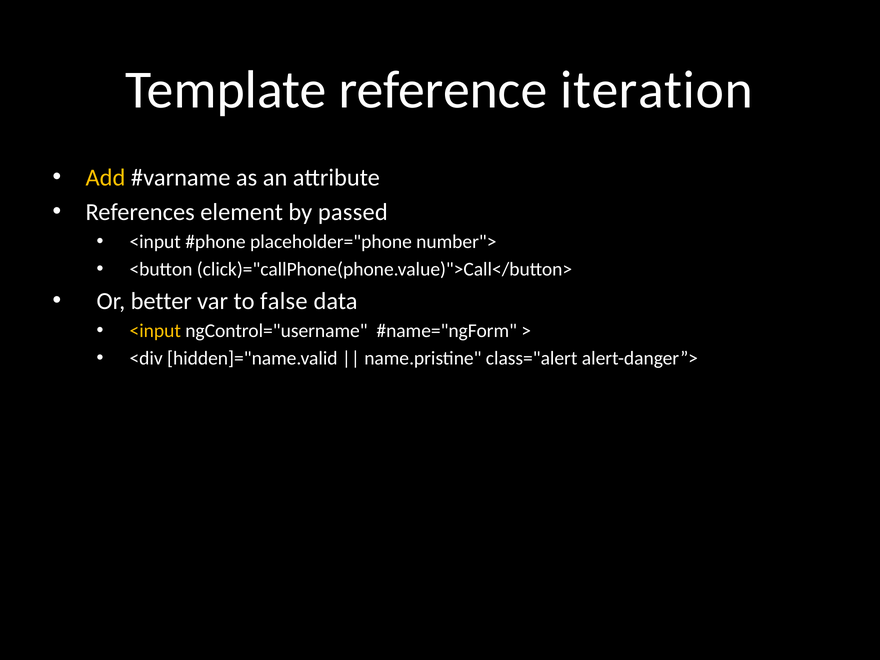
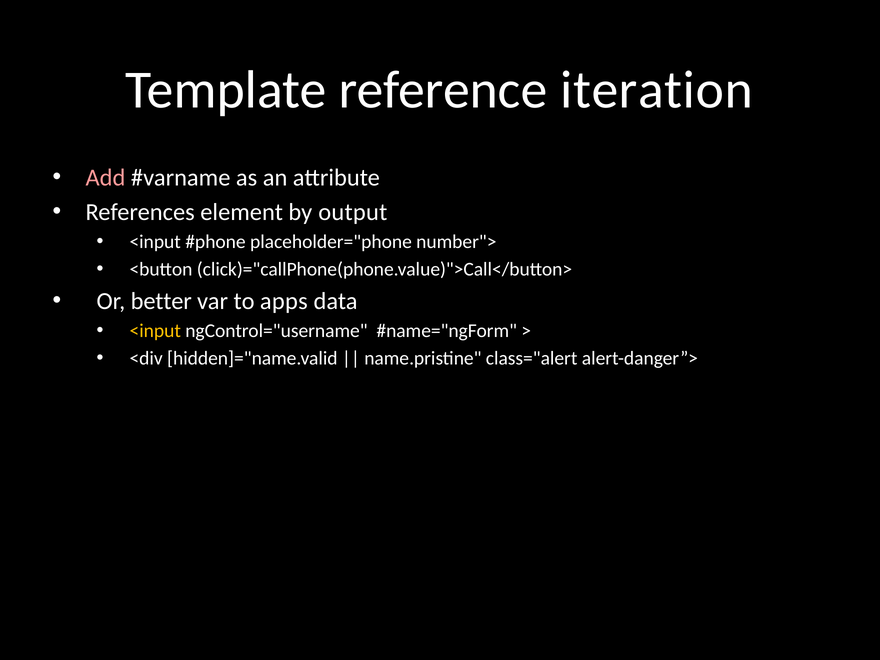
Add colour: yellow -> pink
passed: passed -> output
false: false -> apps
